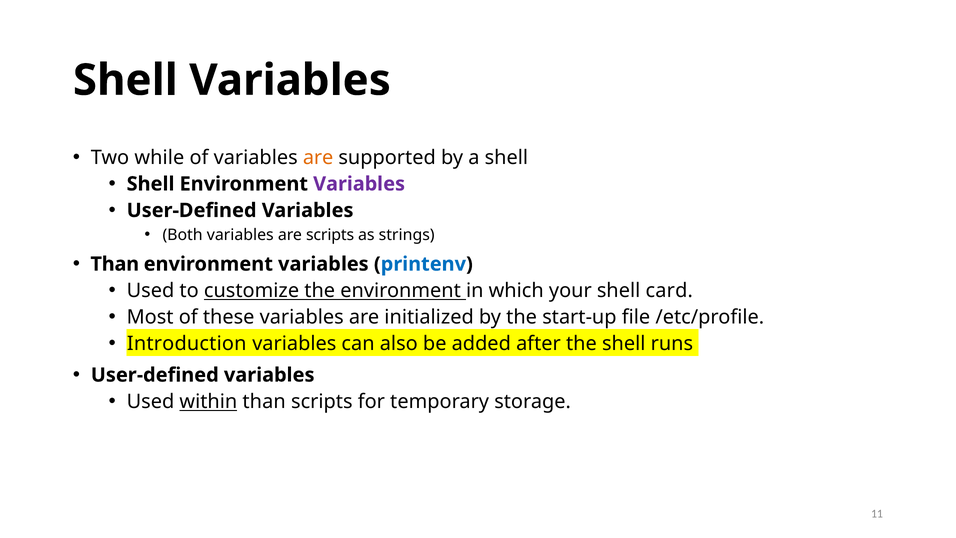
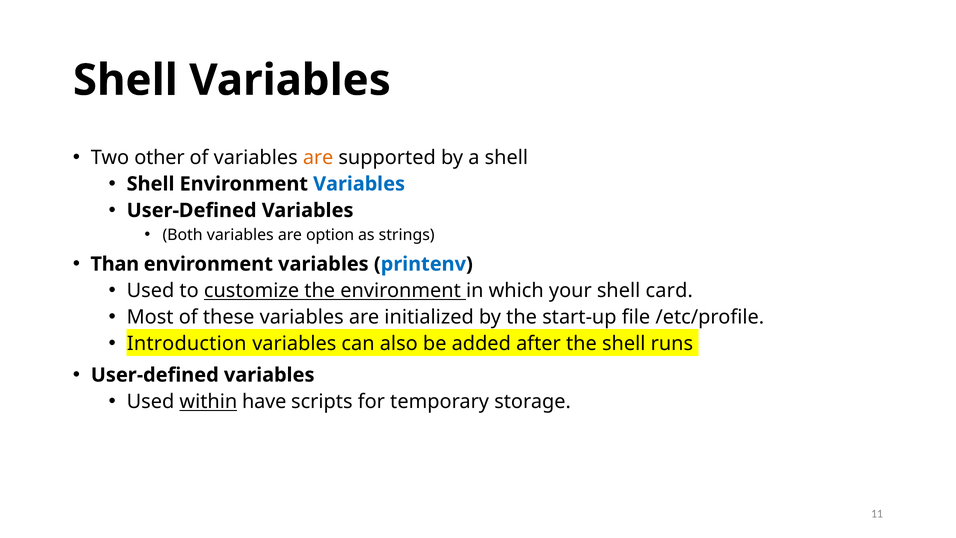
while: while -> other
Variables at (359, 184) colour: purple -> blue
are scripts: scripts -> option
within than: than -> have
